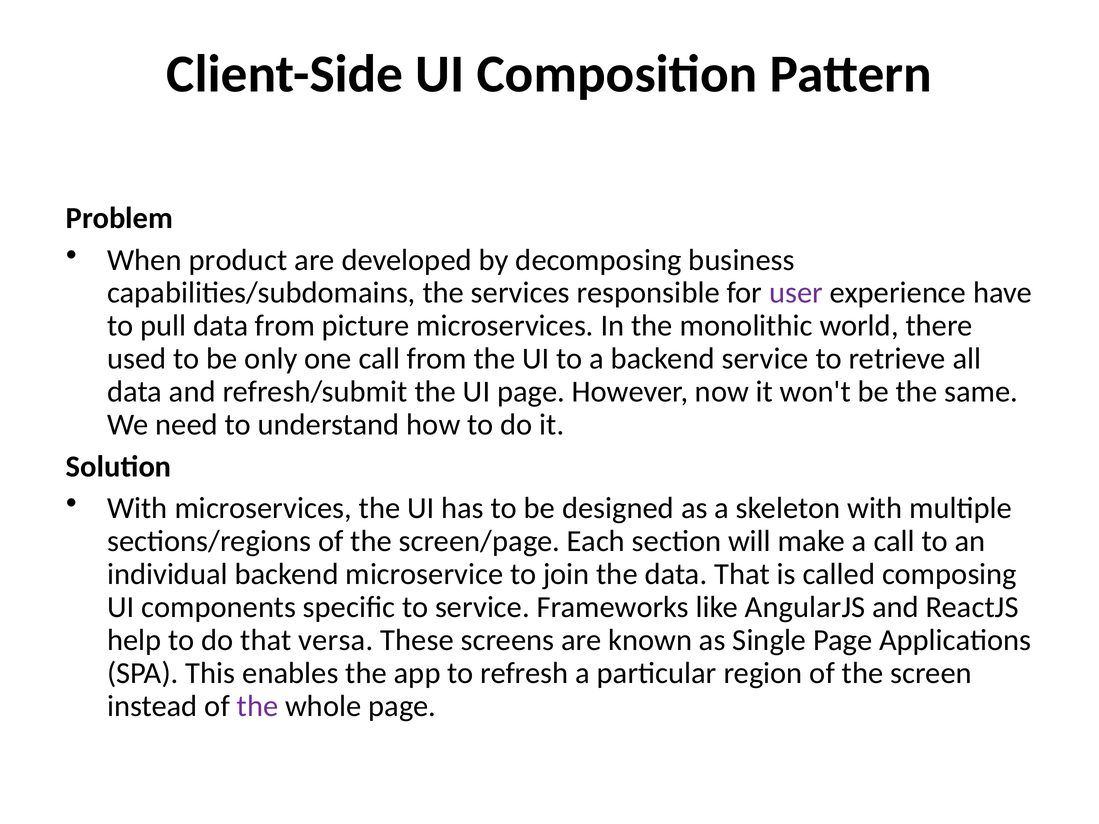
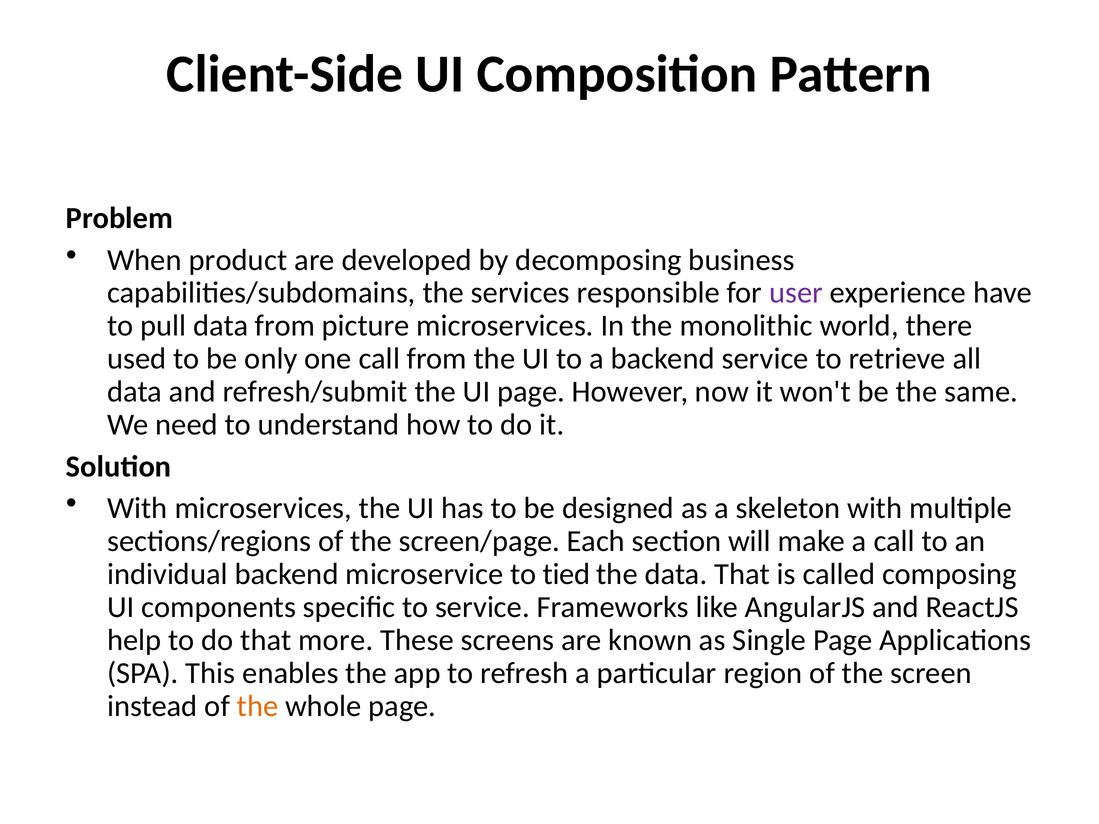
join: join -> tied
versa: versa -> more
the at (258, 706) colour: purple -> orange
